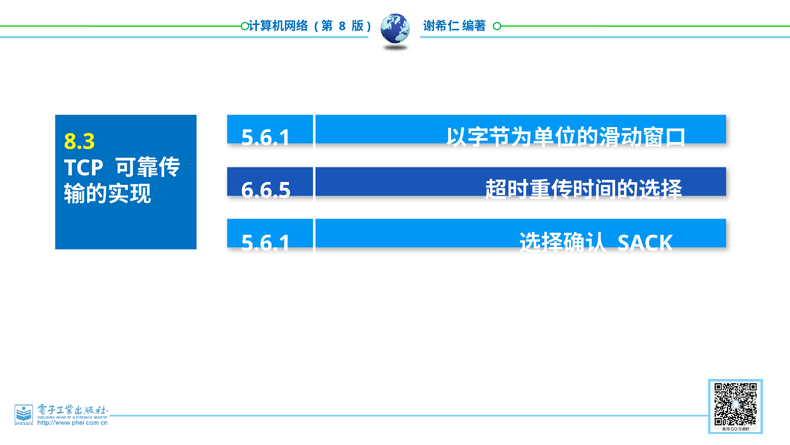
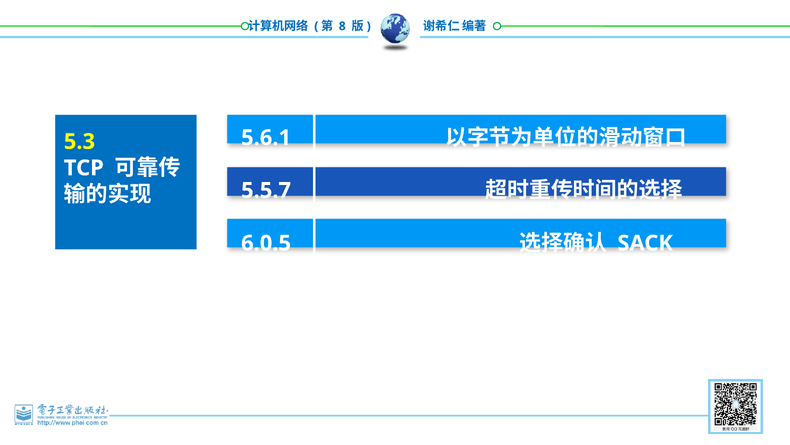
8.3: 8.3 -> 5.3
6.6.5: 6.6.5 -> 5.5.7
5.6.1 at (266, 243): 5.6.1 -> 6.0.5
